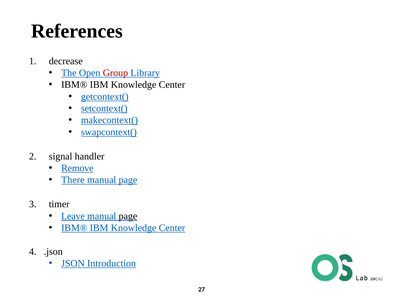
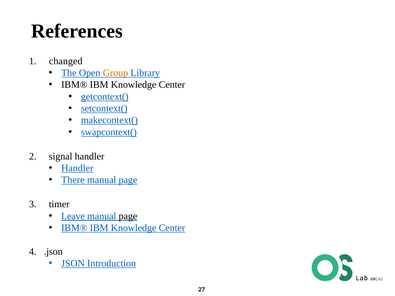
decrease: decrease -> changed
Group colour: red -> orange
Remove at (77, 168): Remove -> Handler
